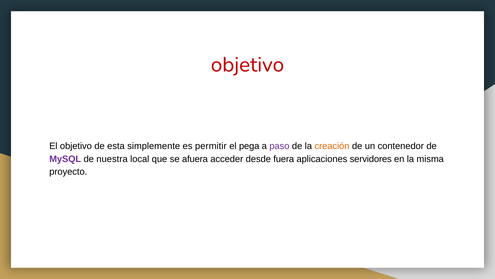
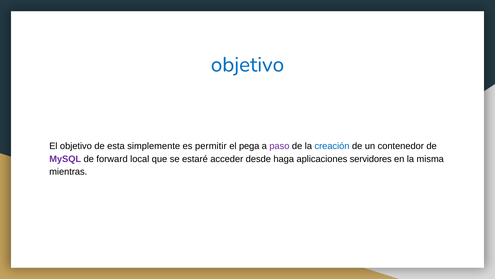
objetivo at (247, 65) colour: red -> blue
creación colour: orange -> blue
nuestra: nuestra -> forward
afuera: afuera -> estaré
fuera: fuera -> haga
proyecto: proyecto -> mientras
